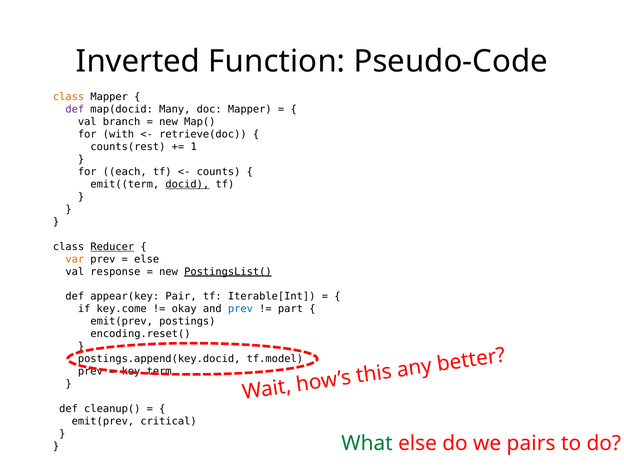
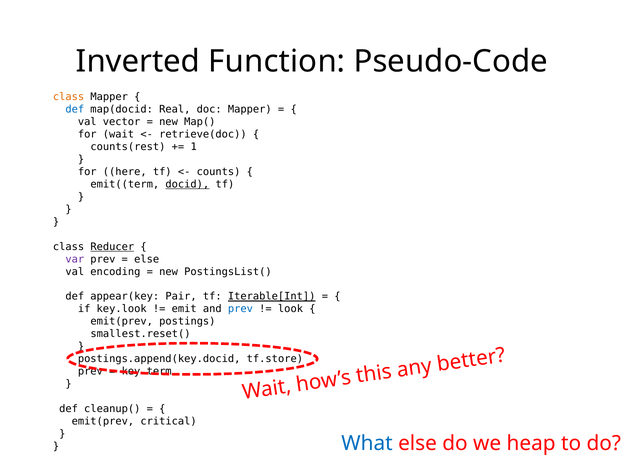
def at (75, 109) colour: purple -> blue
Many: Many -> Real
branch: branch -> vector
for with: with -> wait
each: each -> here
var colour: orange -> purple
response: response -> encoding
PostingsList( underline: present -> none
Iterable[Int underline: none -> present
key.come: key.come -> key.look
okay: okay -> emit
part: part -> look
encoding.reset(: encoding.reset( -> smallest.reset(
tf.model: tf.model -> tf.store
What colour: green -> blue
pairs: pairs -> heap
